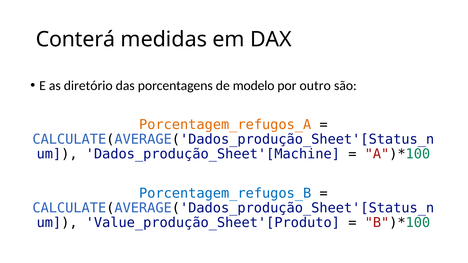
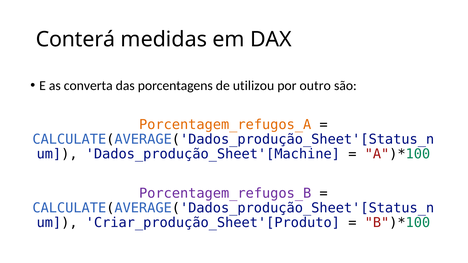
diretório: diretório -> converta
modelo: modelo -> utilizou
Porcentagem_refugos_B colour: blue -> purple
Value_produção_Sheet'[Produto: Value_produção_Sheet'[Produto -> Criar_produção_Sheet'[Produto
